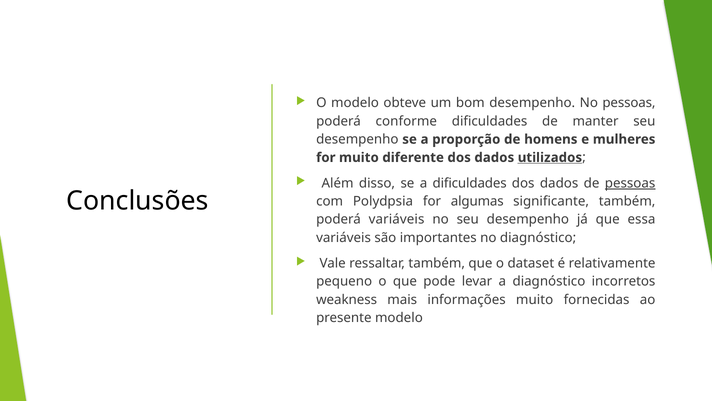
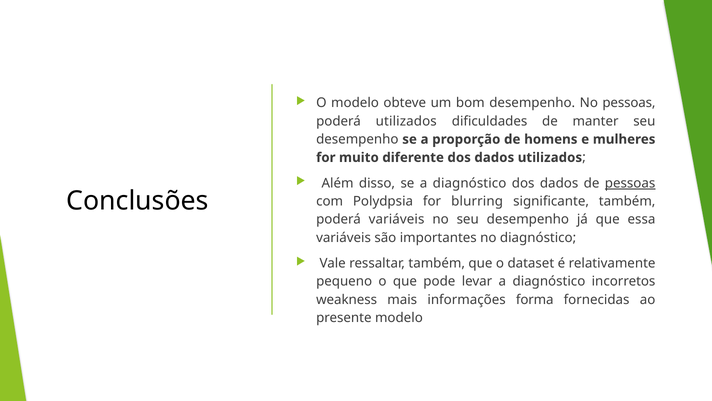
poderá conforme: conforme -> utilizados
utilizados at (550, 157) underline: present -> none
se a dificuldades: dificuldades -> diagnóstico
algumas: algumas -> blurring
informações muito: muito -> forma
